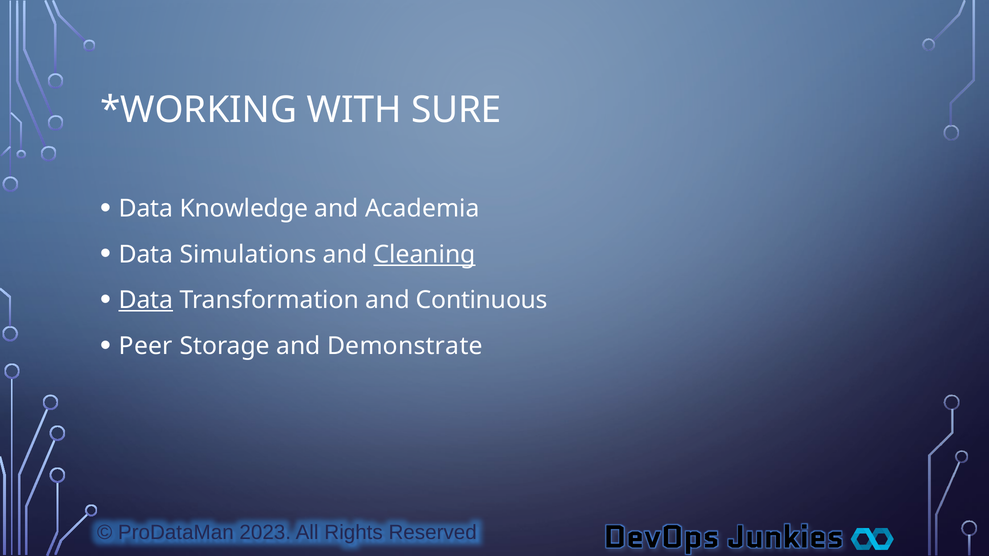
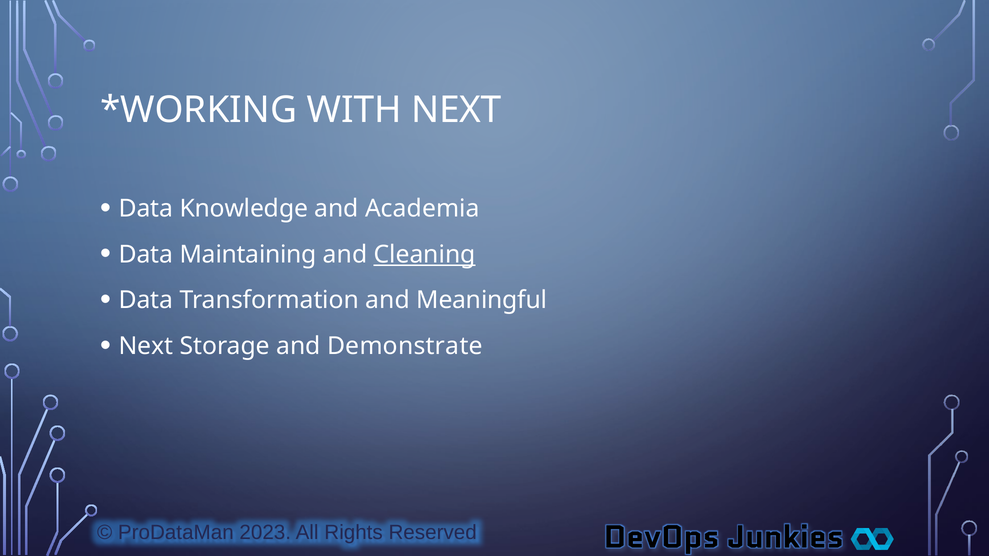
WITH SURE: SURE -> NEXT
Simulations: Simulations -> Maintaining
Data at (146, 301) underline: present -> none
Continuous: Continuous -> Meaningful
Peer at (146, 346): Peer -> Next
